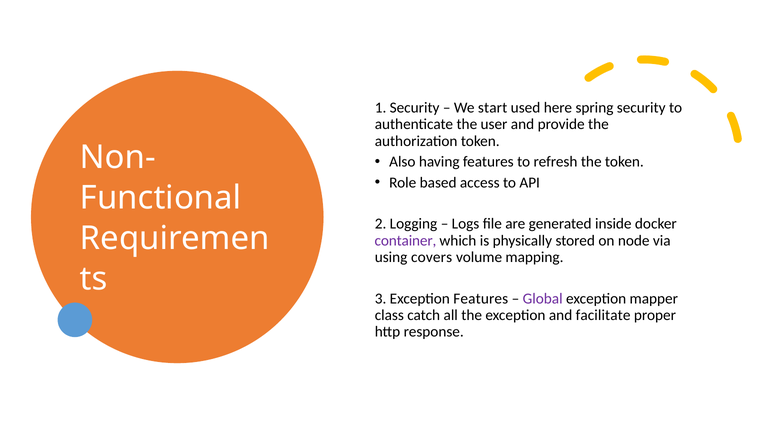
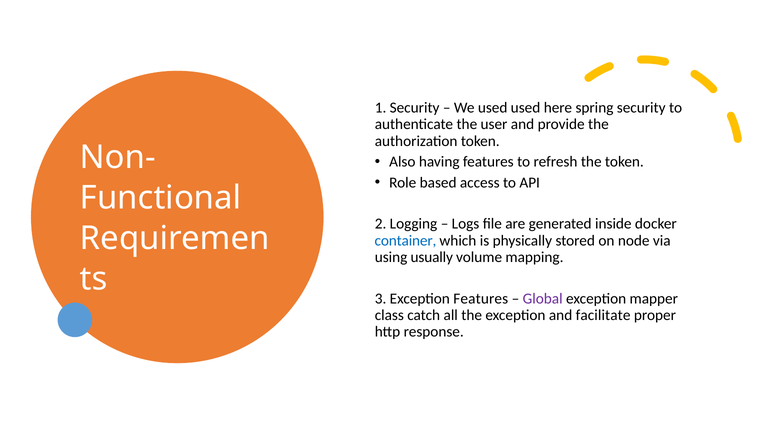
We start: start -> used
container colour: purple -> blue
covers: covers -> usually
